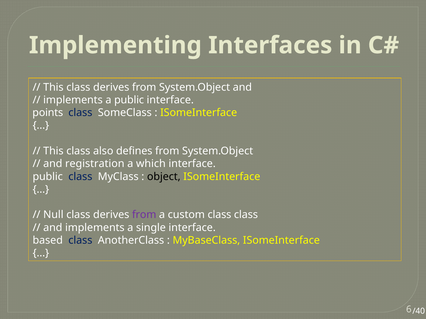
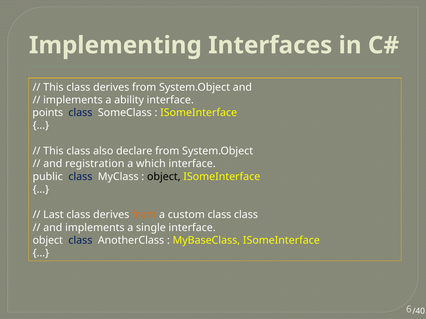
a public: public -> ability
defines: defines -> declare
Null: Null -> Last
from at (144, 215) colour: purple -> orange
based at (48, 241): based -> object
